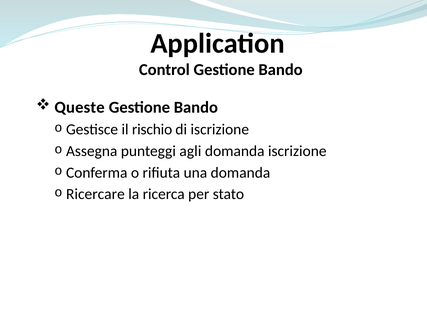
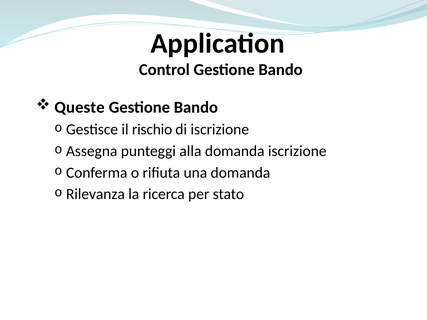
agli: agli -> alla
Ricercare: Ricercare -> Rilevanza
